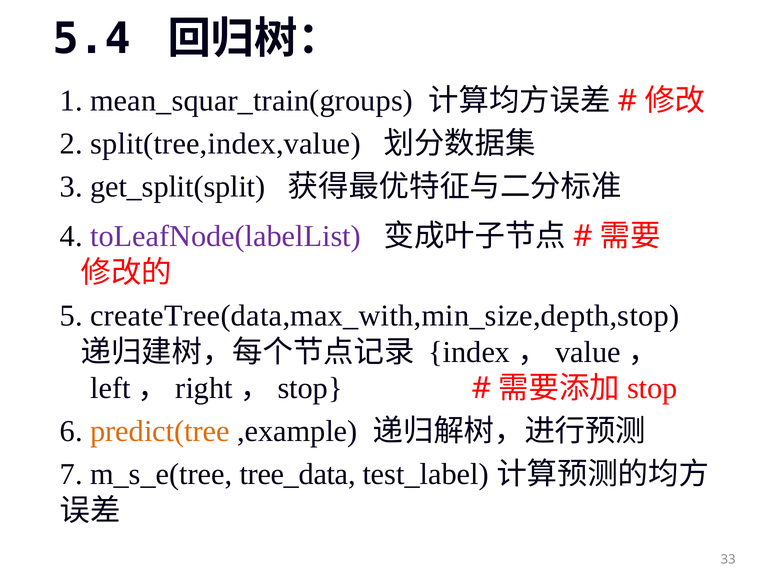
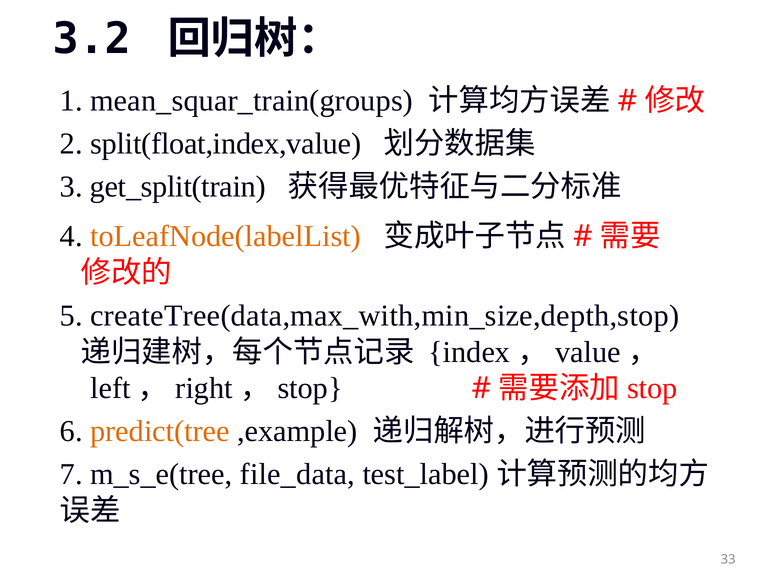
5.4: 5.4 -> 3.2
split(tree,index,value: split(tree,index,value -> split(float,index,value
get_split(split: get_split(split -> get_split(train
toLeafNode(labelList colour: purple -> orange
tree_data: tree_data -> file_data
